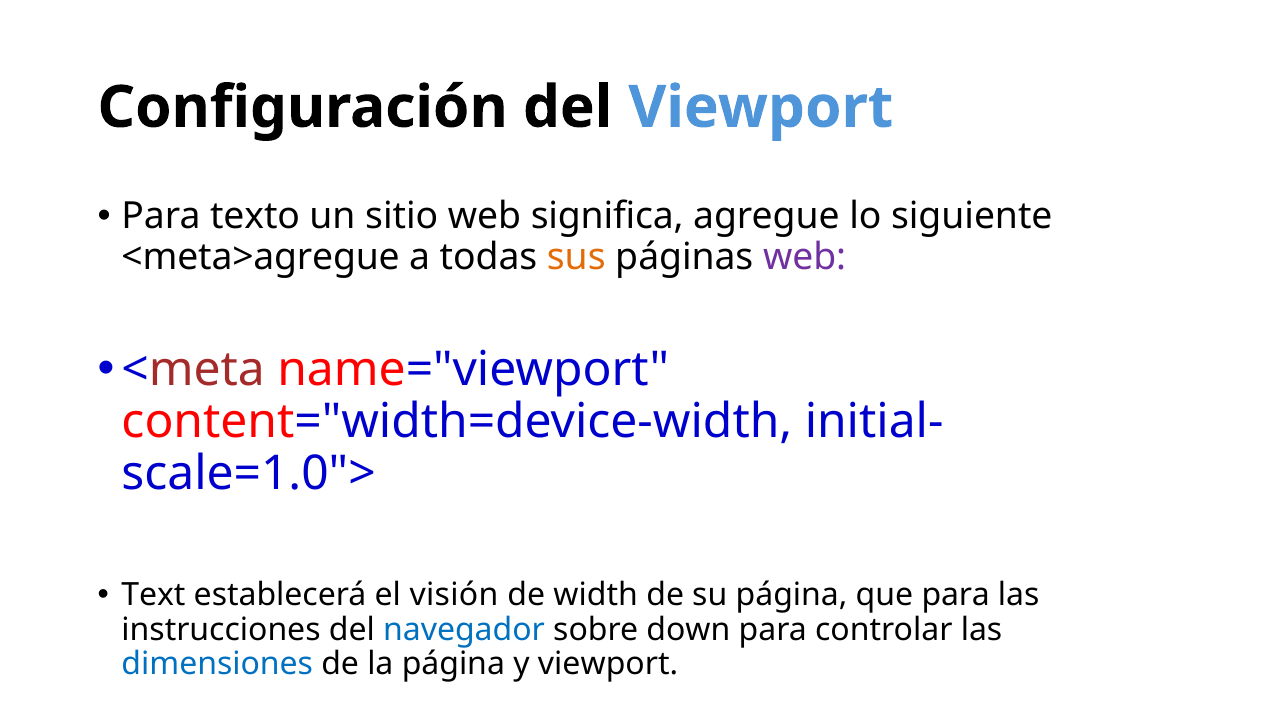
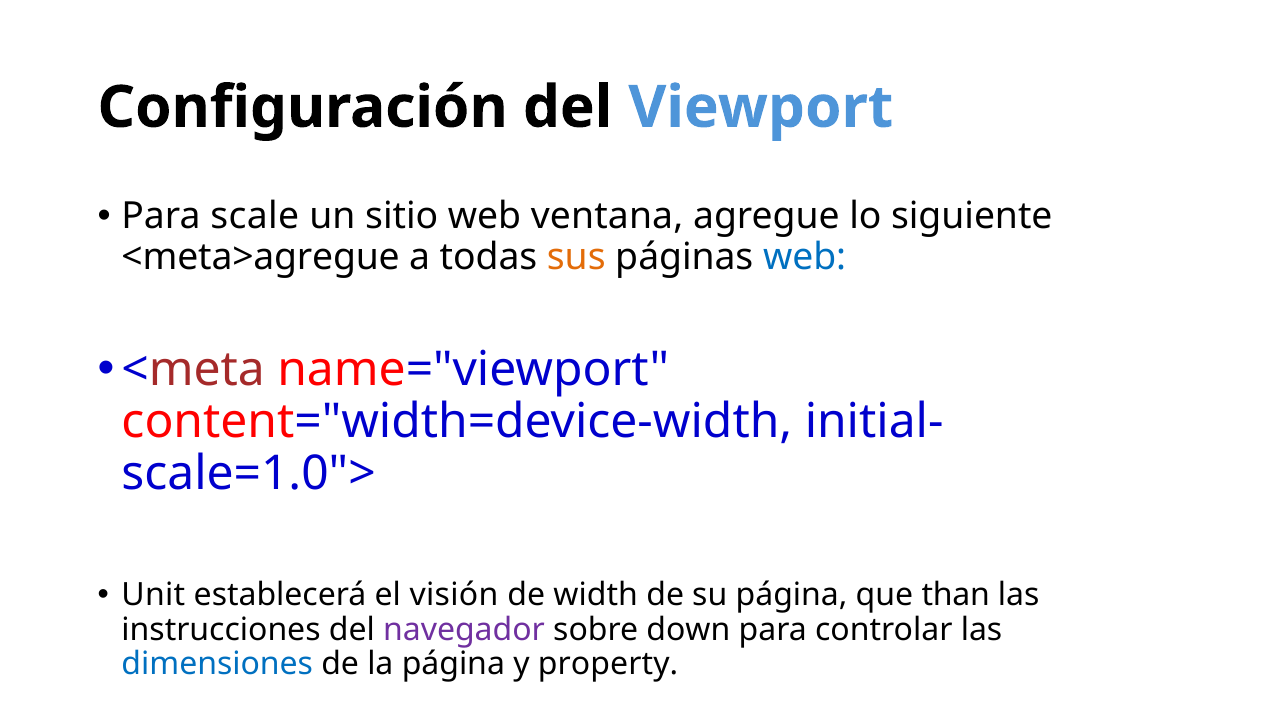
texto: texto -> scale
significa: significa -> ventana
web at (805, 257) colour: purple -> blue
Text: Text -> Unit
que para: para -> than
navegador colour: blue -> purple
y viewport: viewport -> property
